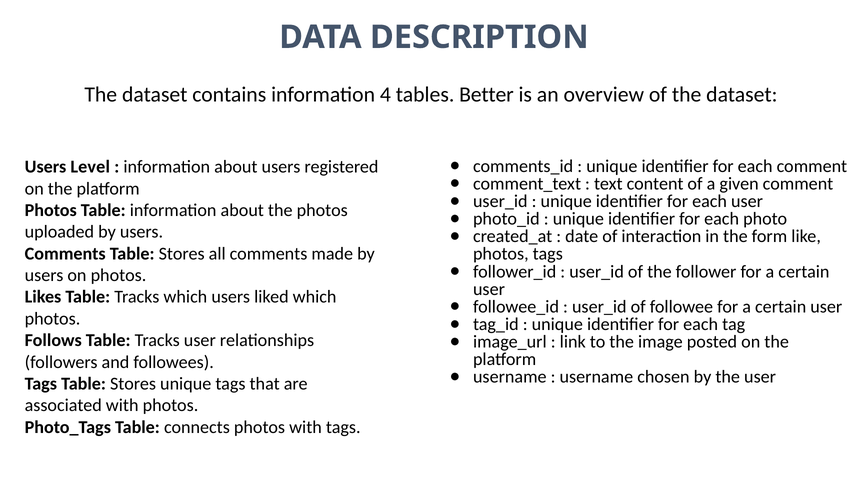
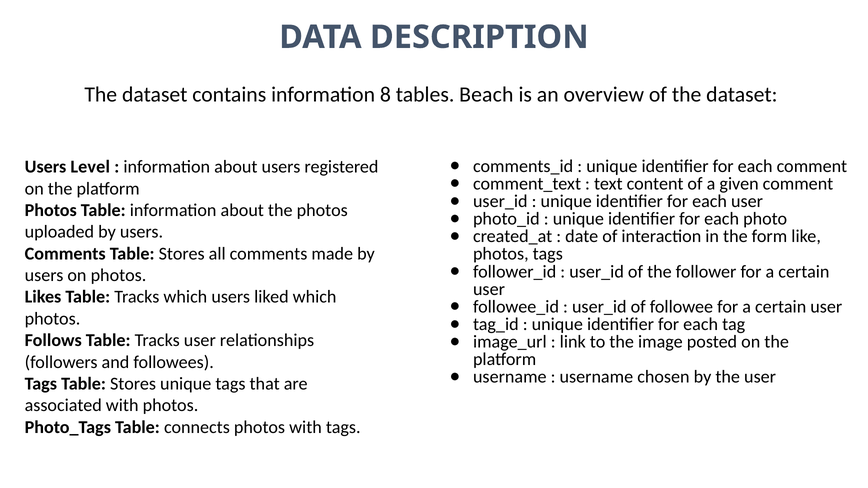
4: 4 -> 8
Better: Better -> Beach
